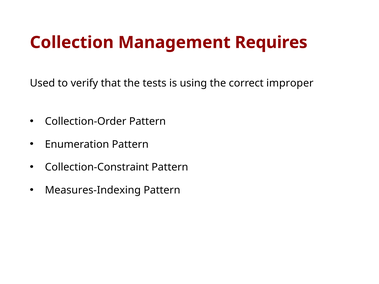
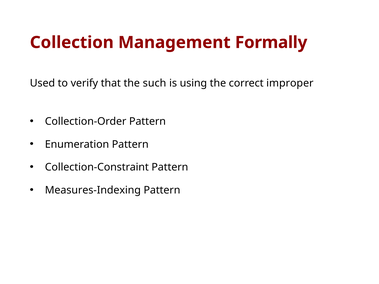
Requires: Requires -> Formally
tests: tests -> such
